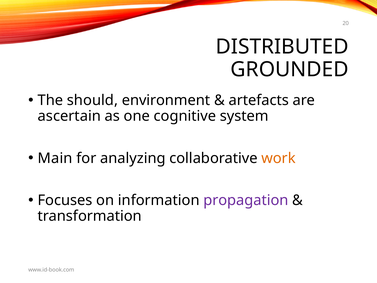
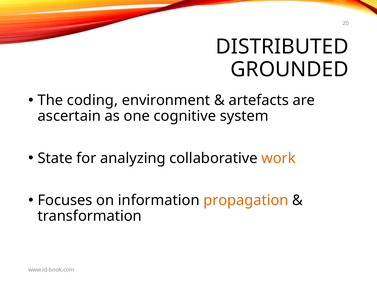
should: should -> coding
Main: Main -> State
propagation colour: purple -> orange
